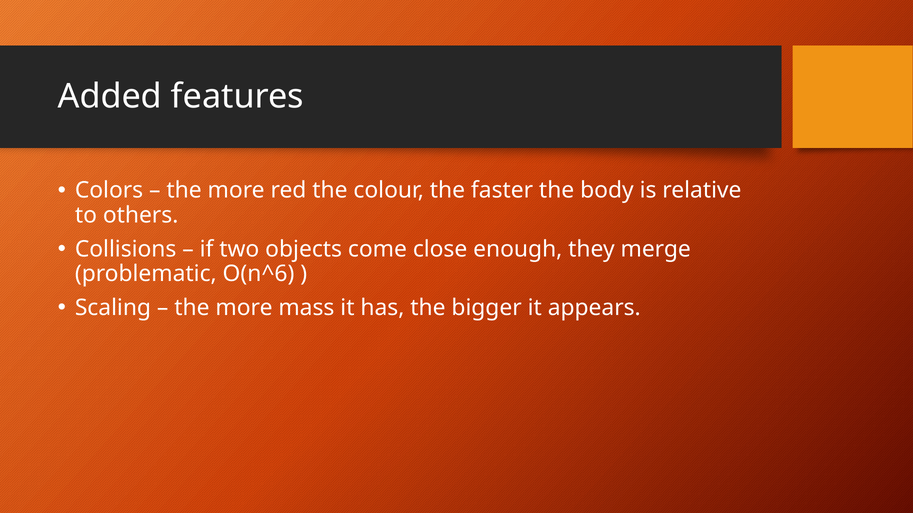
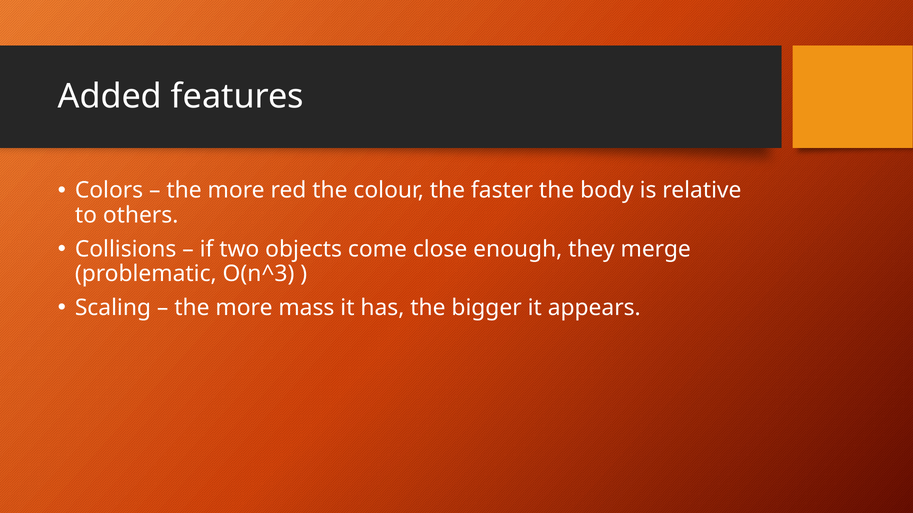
O(n^6: O(n^6 -> O(n^3
